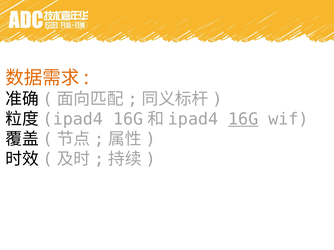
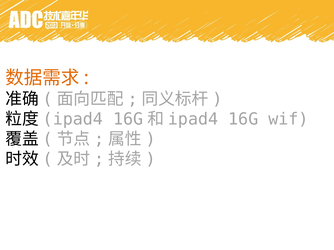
16G underline: present -> none
